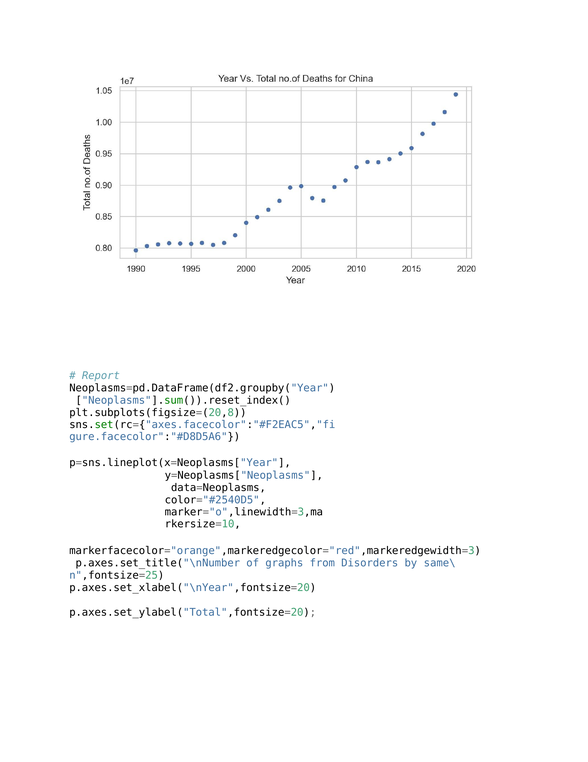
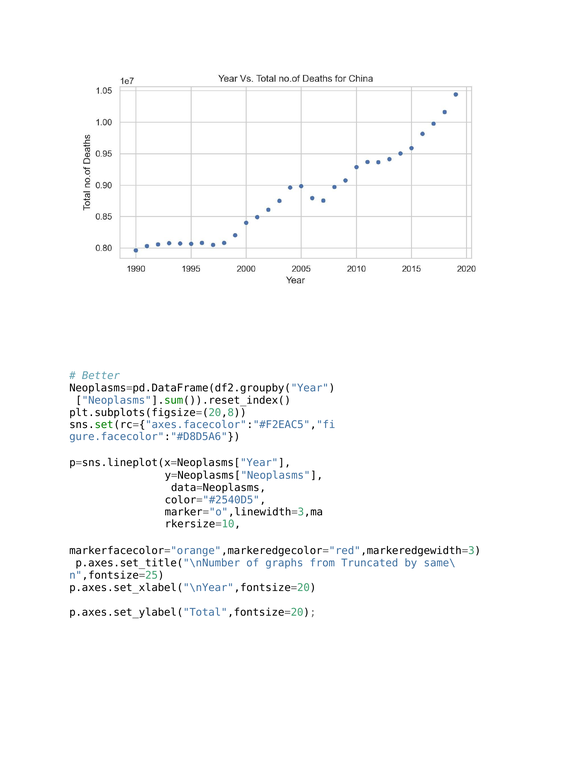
Report: Report -> Better
Disorders: Disorders -> Truncated
